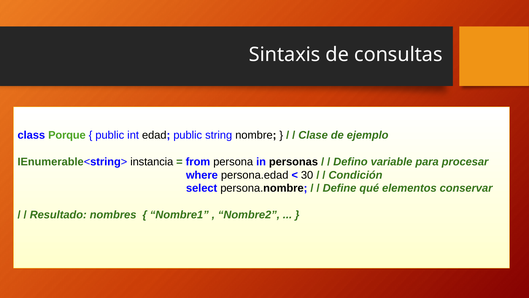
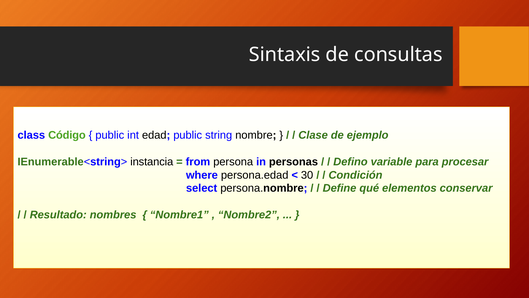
Porque: Porque -> Código
